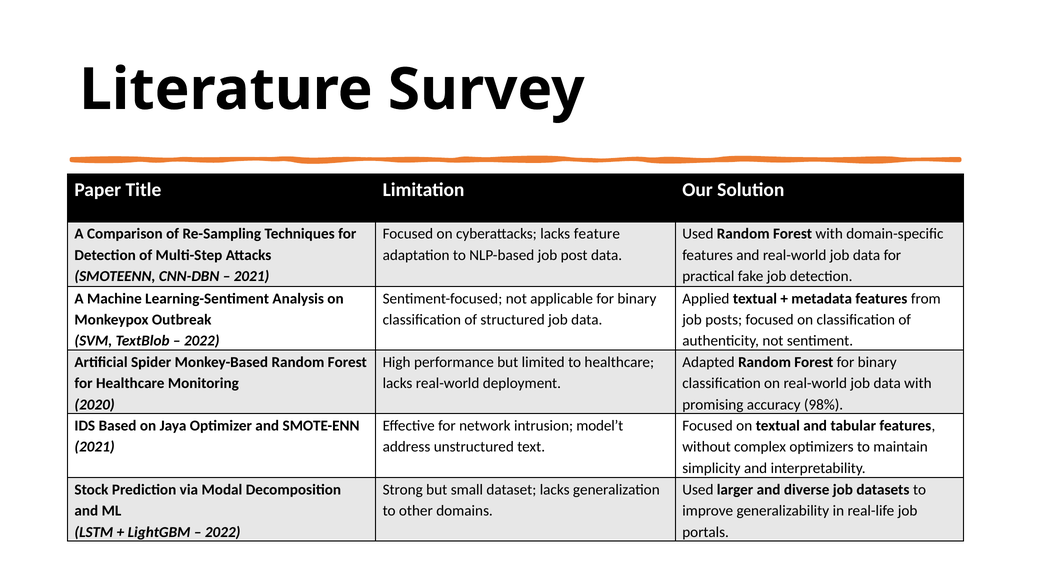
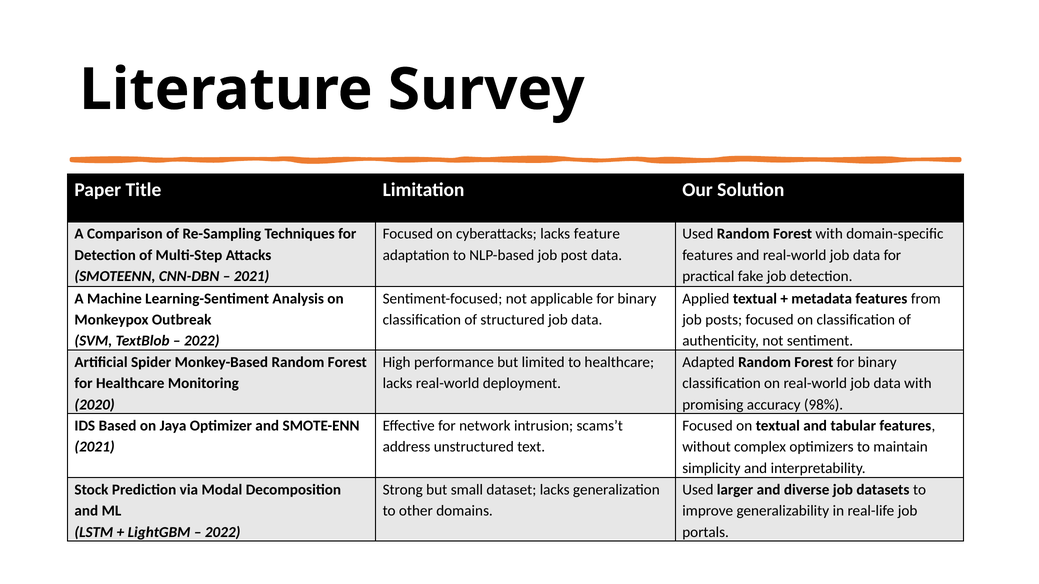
model’t: model’t -> scams’t
